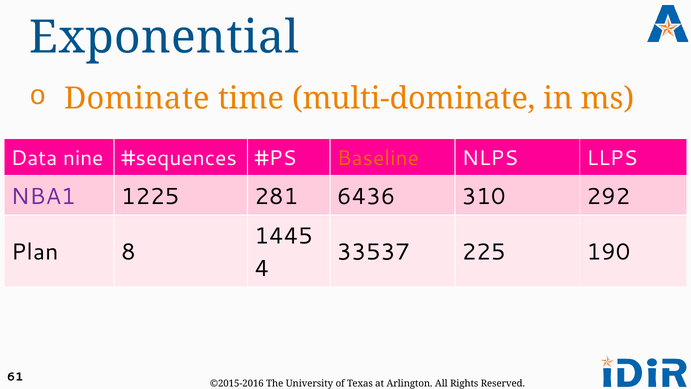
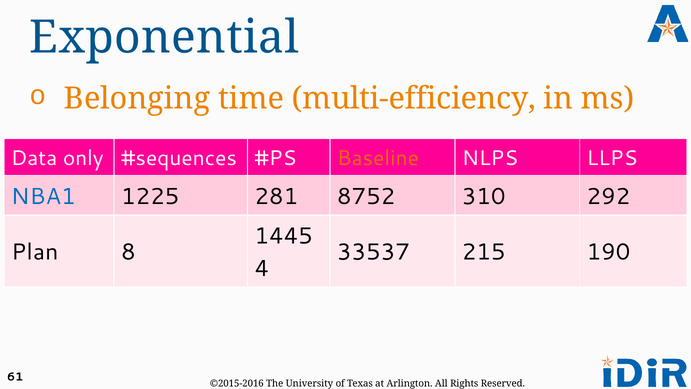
Dominate: Dominate -> Belonging
multi-dominate: multi-dominate -> multi-efficiency
nine: nine -> only
NBA1 colour: purple -> blue
6436: 6436 -> 8752
225: 225 -> 215
